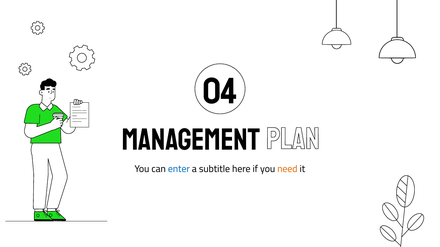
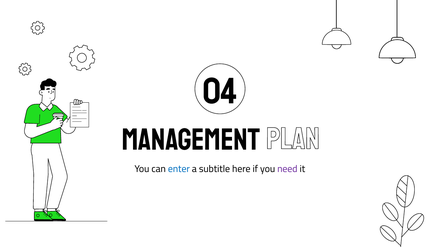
need colour: orange -> purple
